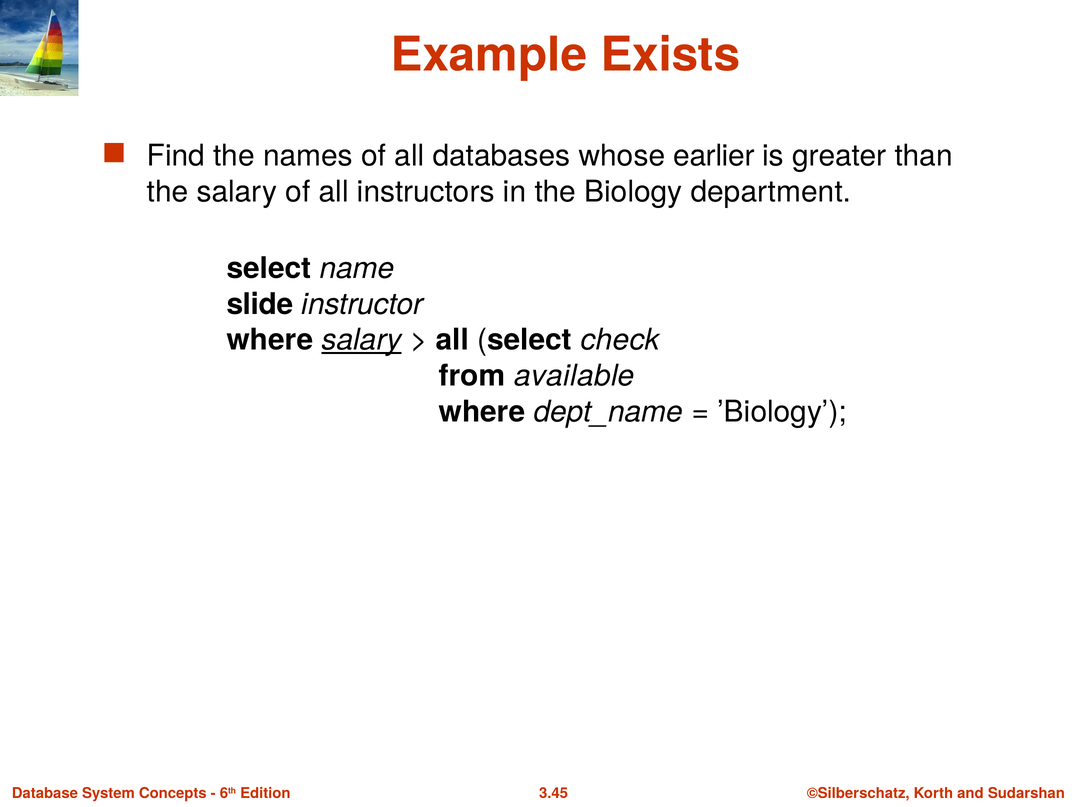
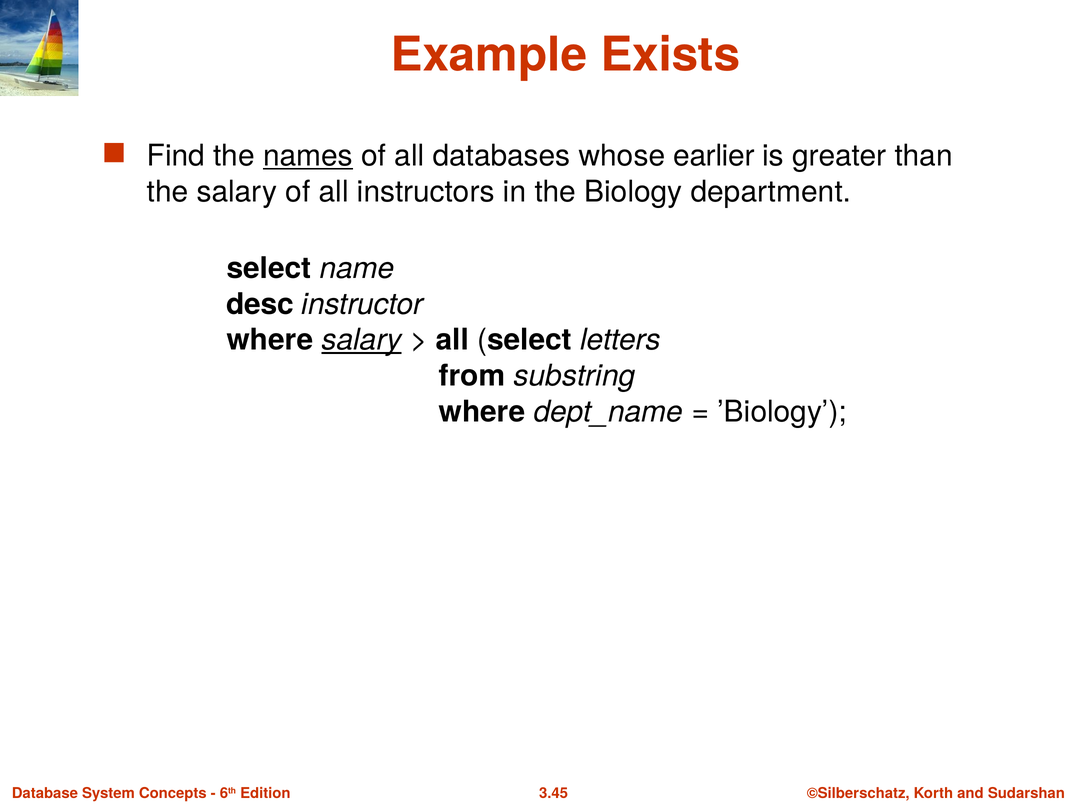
names underline: none -> present
slide: slide -> desc
check: check -> letters
available: available -> substring
